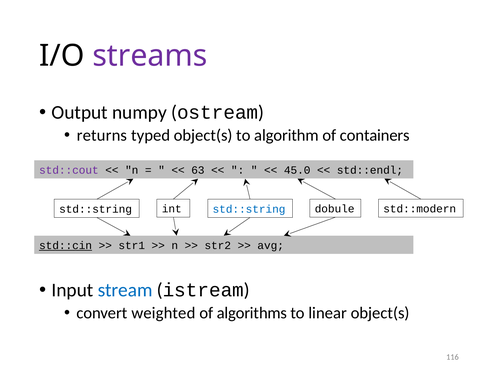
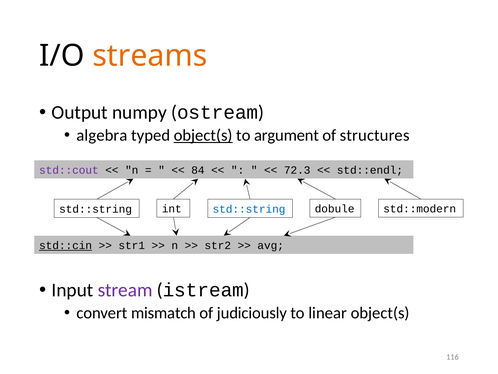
streams colour: purple -> orange
returns: returns -> algebra
object(s at (203, 135) underline: none -> present
algorithm: algorithm -> argument
containers: containers -> structures
63: 63 -> 84
45.0: 45.0 -> 72.3
stream colour: blue -> purple
weighted: weighted -> mismatch
algorithms: algorithms -> judiciously
